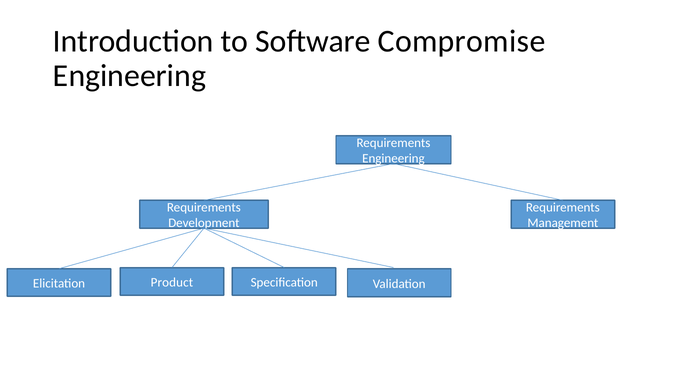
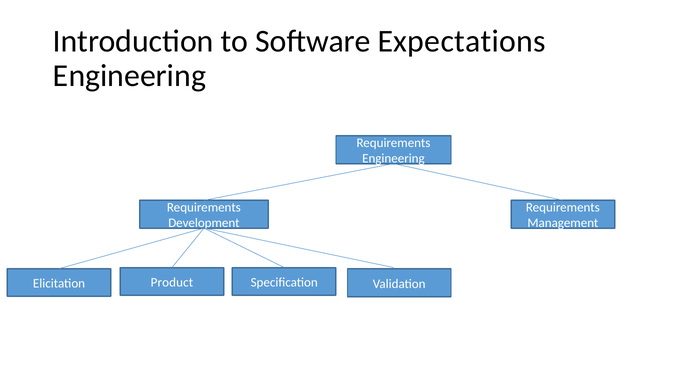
Compromise: Compromise -> Expectations
